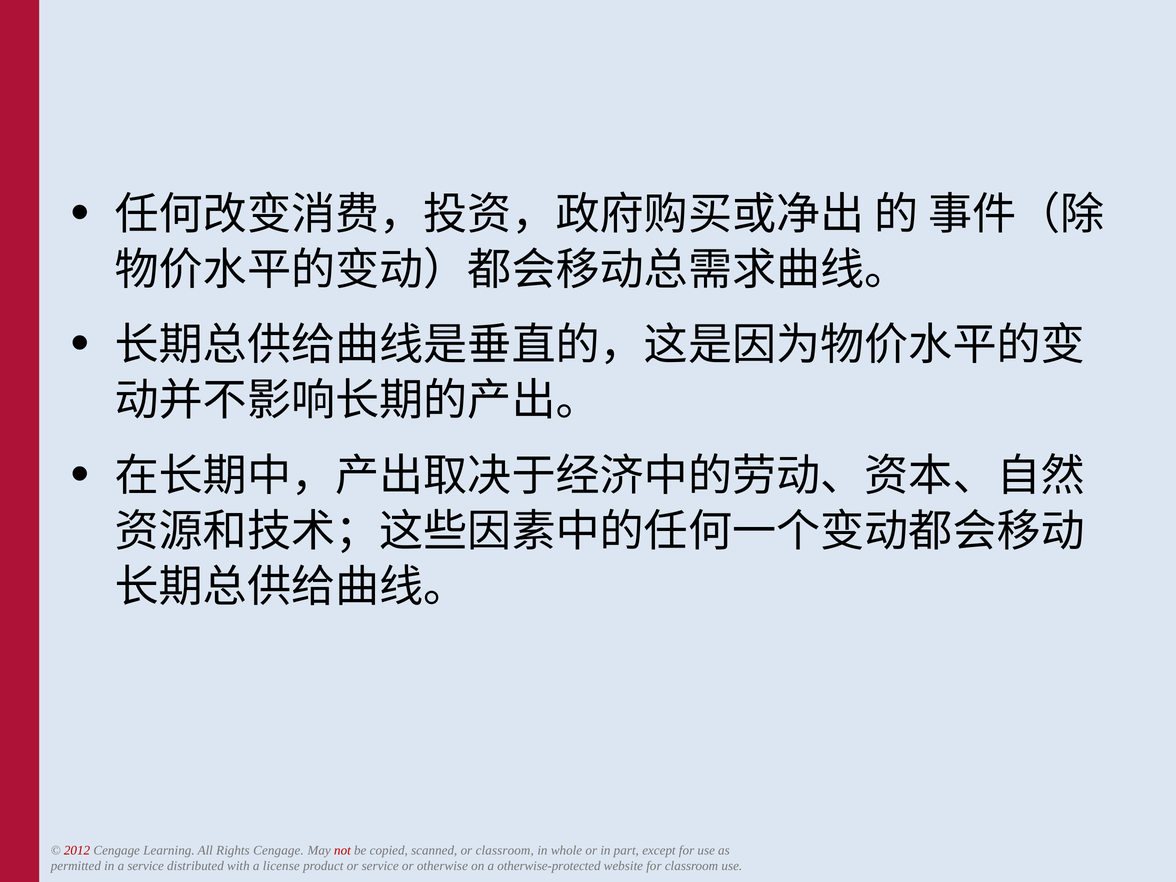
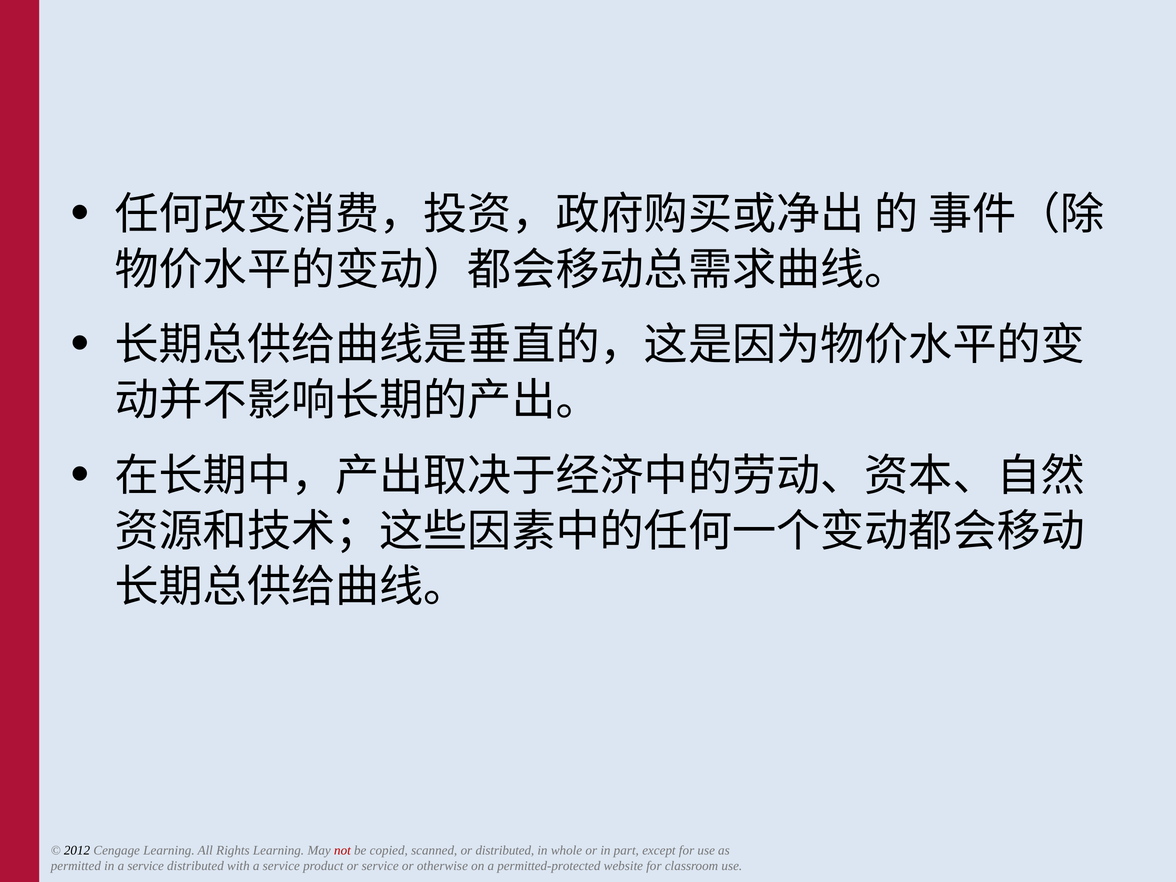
2012 colour: red -> black
Rights Cengage: Cengage -> Learning
or classroom: classroom -> distributed
with a license: license -> service
otherwise-protected: otherwise-protected -> permitted-protected
